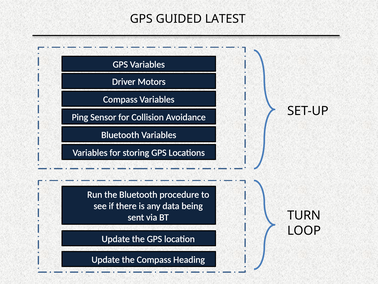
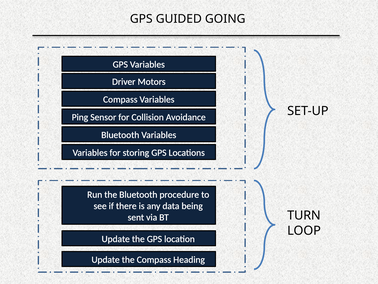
LATEST: LATEST -> GOING
